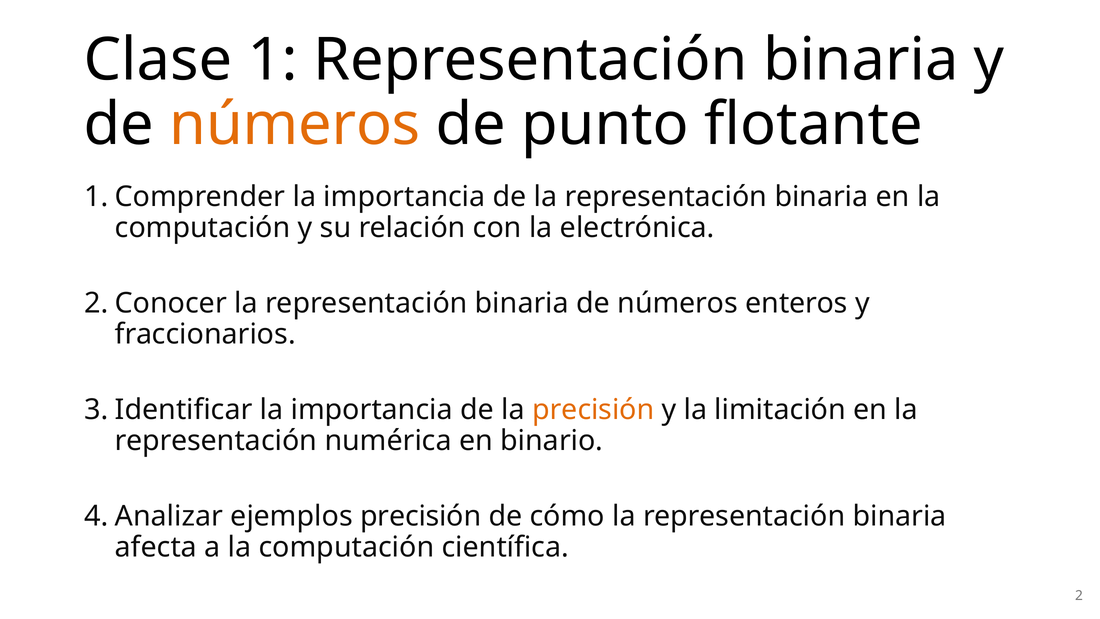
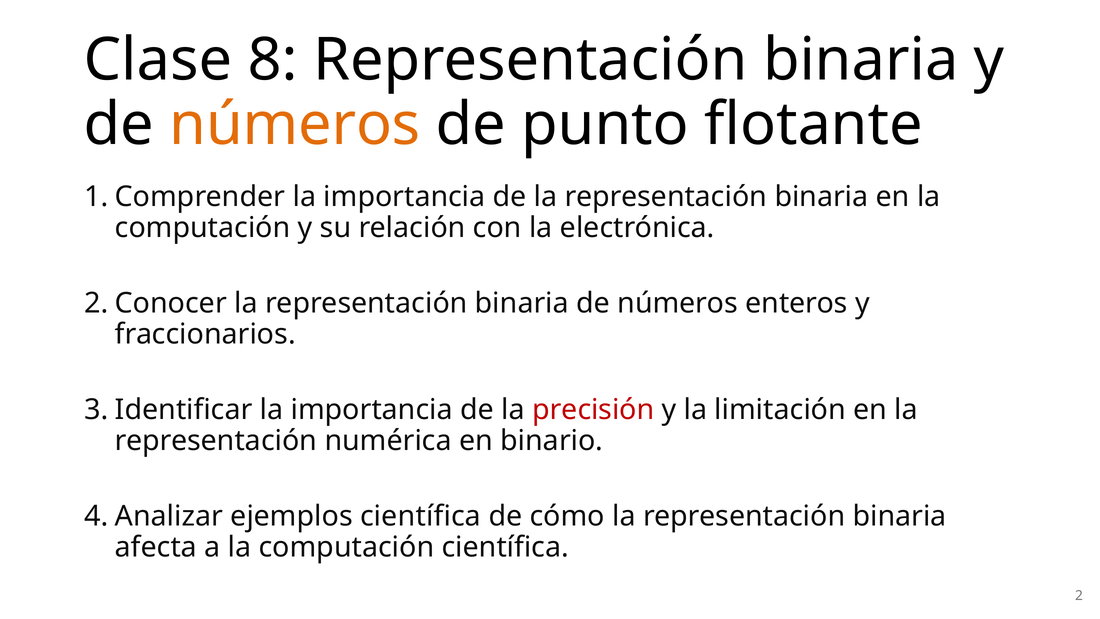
1: 1 -> 8
precisión at (593, 410) colour: orange -> red
ejemplos precisión: precisión -> científica
